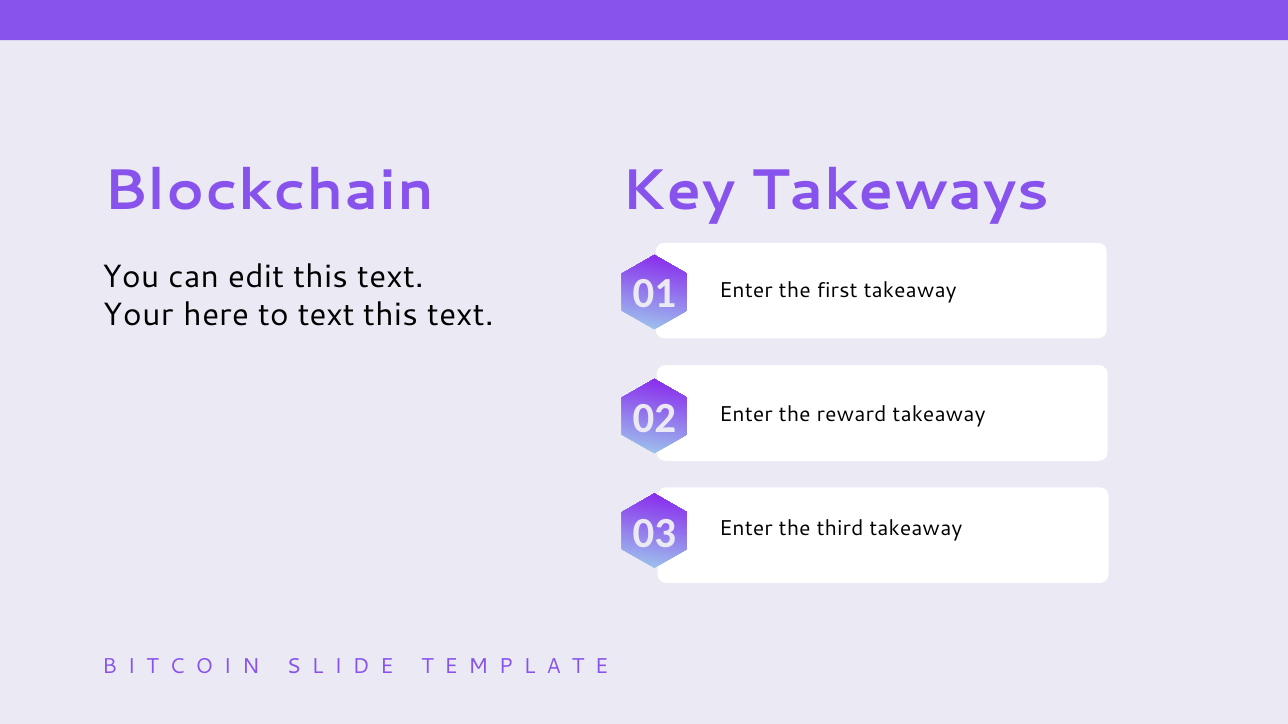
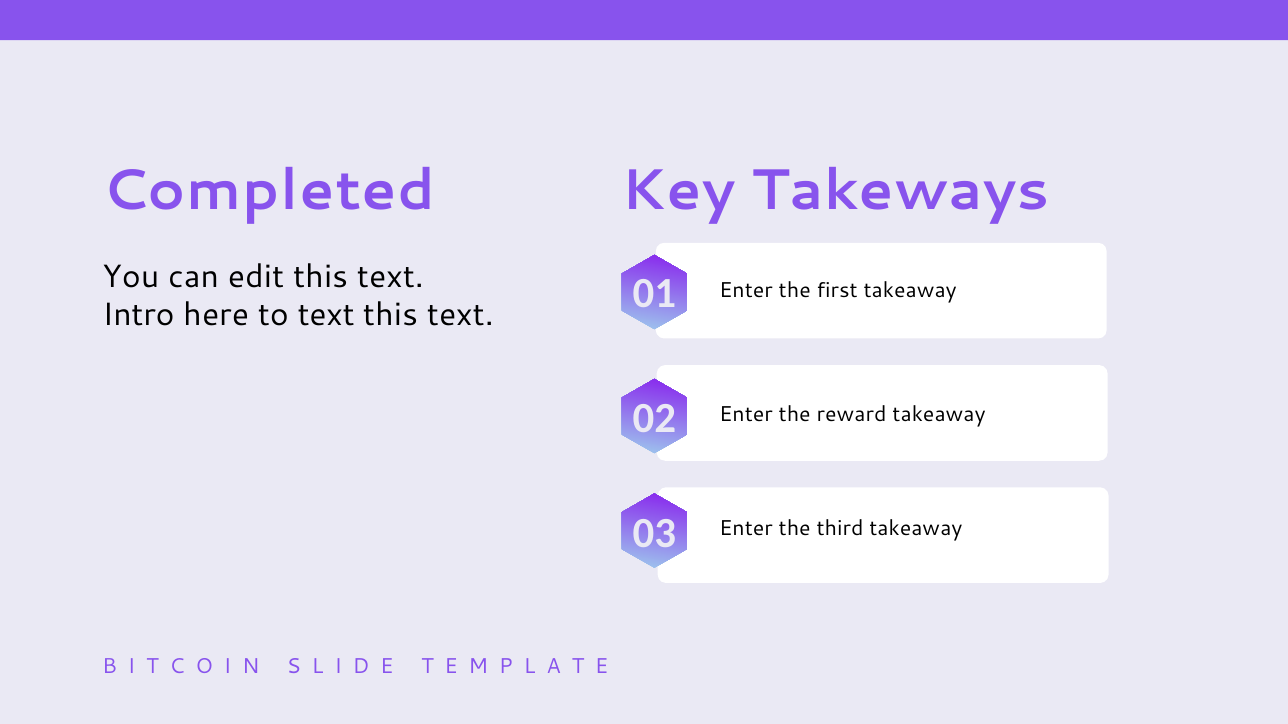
Blockchain: Blockchain -> Completed
Your: Your -> Intro
